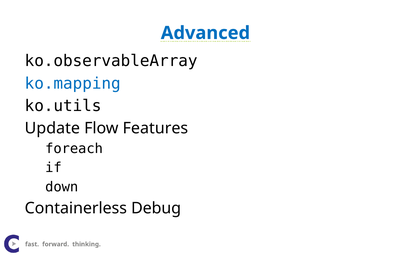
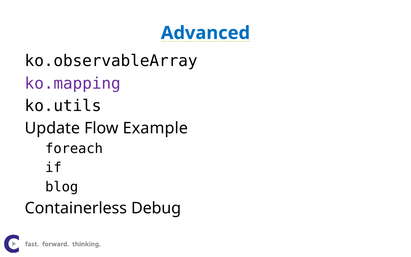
ko.mapping colour: blue -> purple
Features: Features -> Example
down: down -> blog
